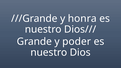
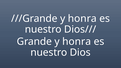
Grande y poder: poder -> honra
